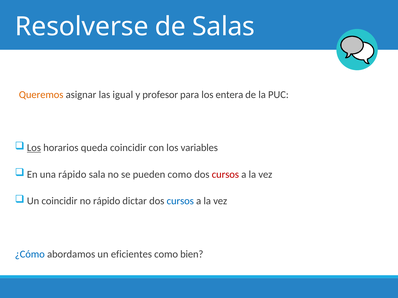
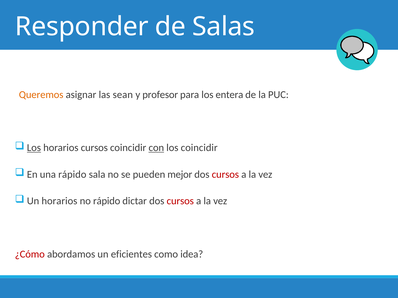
Resolverse: Resolverse -> Responder
igual: igual -> sean
horarios queda: queda -> cursos
con underline: none -> present
los variables: variables -> coincidir
pueden como: como -> mejor
Un coincidir: coincidir -> horarios
cursos at (180, 201) colour: blue -> red
¿Cómo colour: blue -> red
bien: bien -> idea
